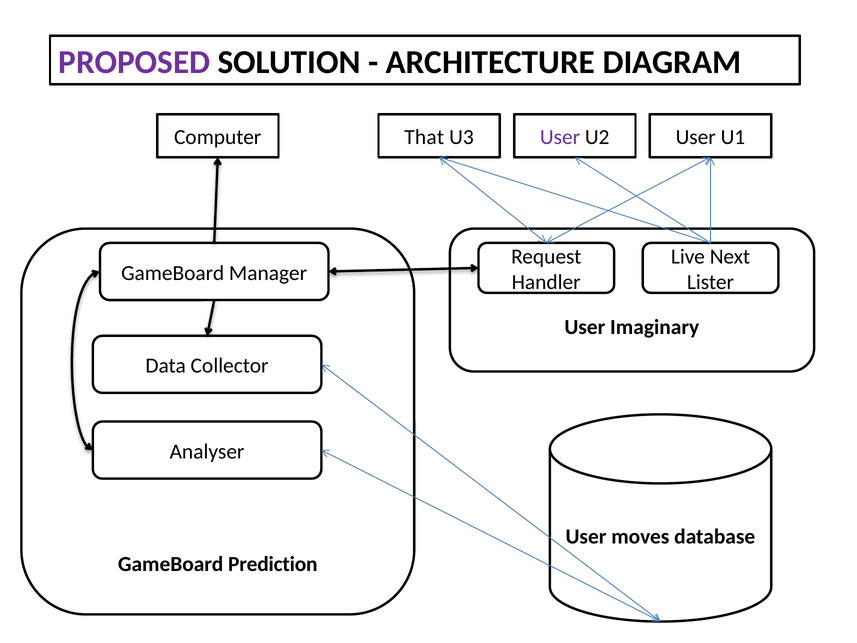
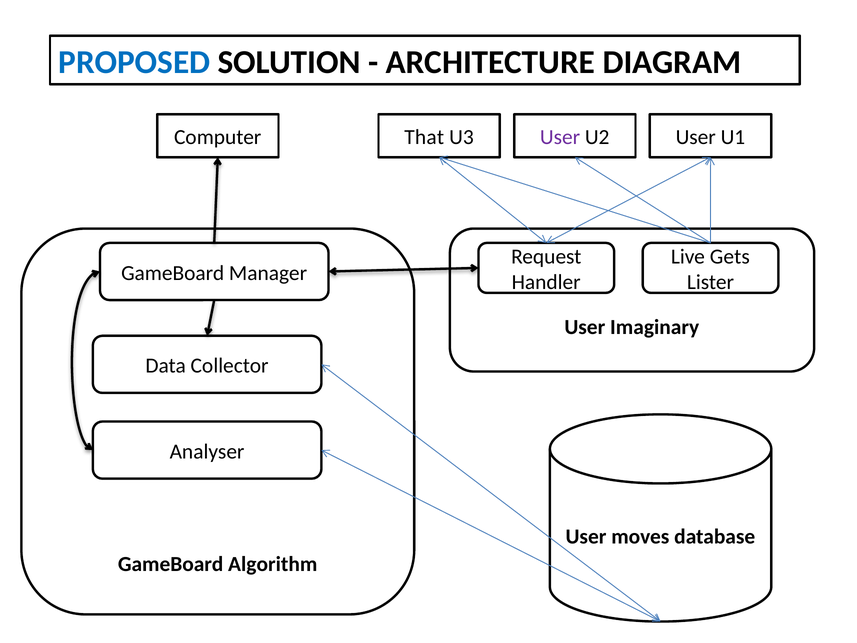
PROPOSED colour: purple -> blue
Next: Next -> Gets
Prediction: Prediction -> Algorithm
